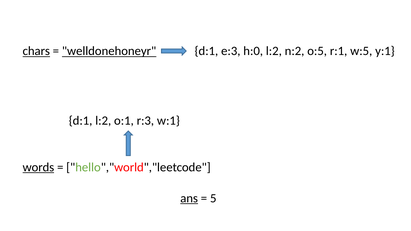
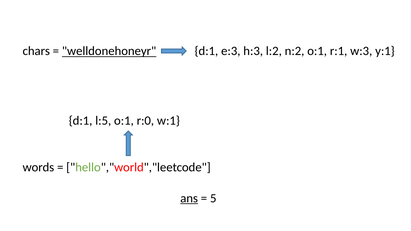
chars underline: present -> none
h:0: h:0 -> h:3
n:2 o:5: o:5 -> o:1
w:5: w:5 -> w:3
d:1 l:2: l:2 -> l:5
r:3: r:3 -> r:0
words underline: present -> none
